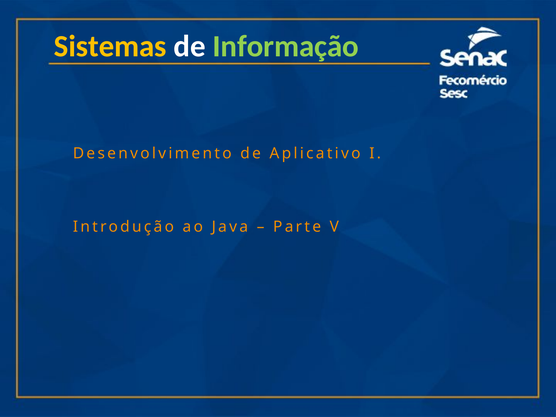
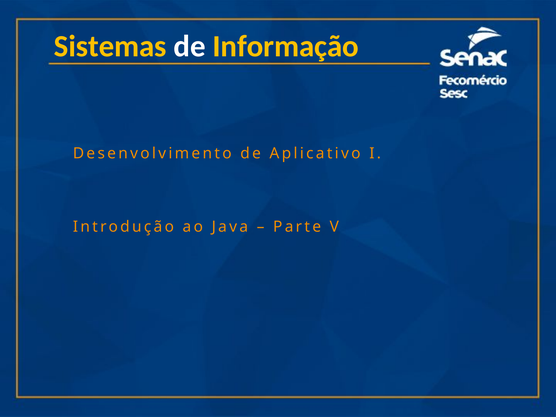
Informação colour: light green -> yellow
